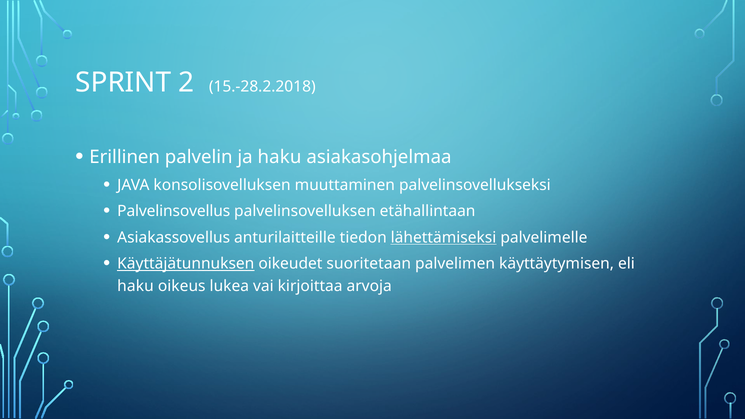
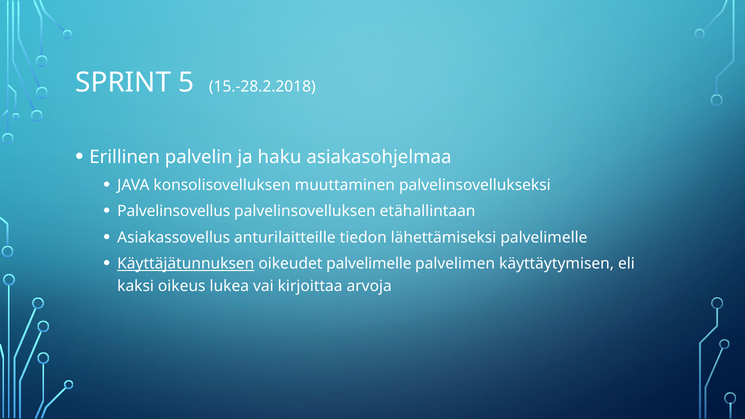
2: 2 -> 5
lähettämiseksi underline: present -> none
oikeudet suoritetaan: suoritetaan -> palvelimelle
haku at (136, 286): haku -> kaksi
